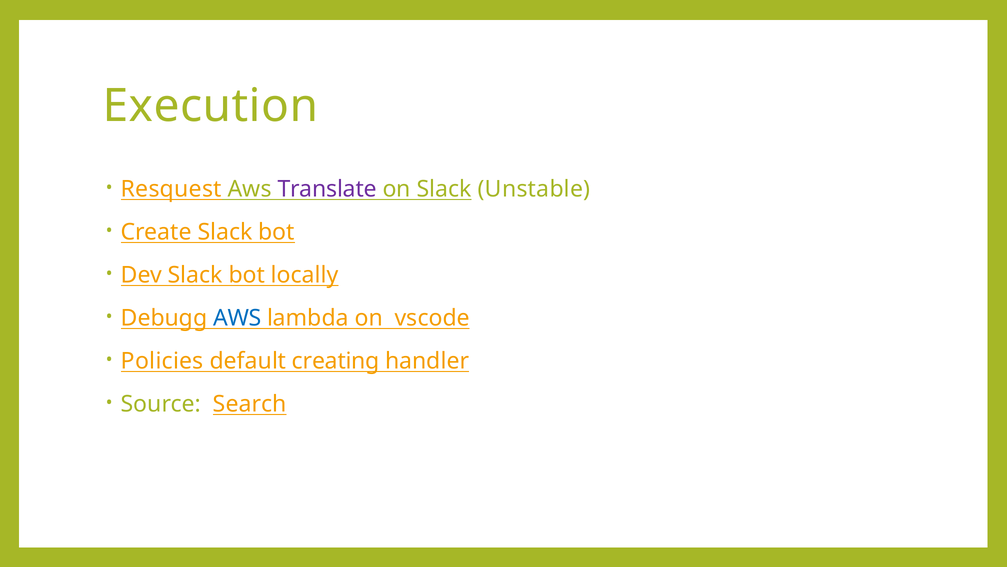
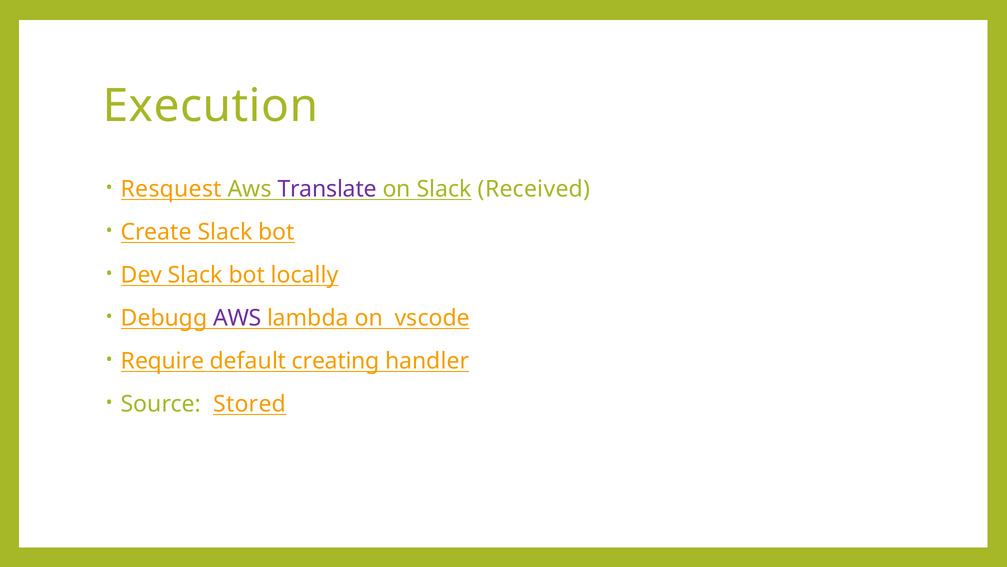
Unstable: Unstable -> Received
AWS at (237, 318) colour: blue -> purple
Policies: Policies -> Require
Search: Search -> Stored
